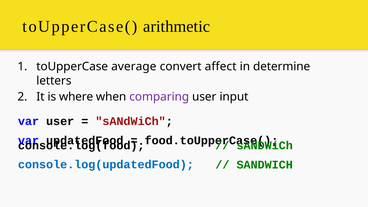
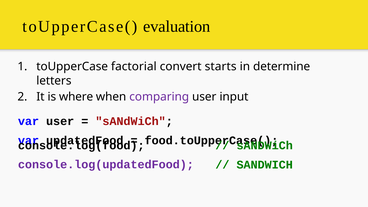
arithmetic: arithmetic -> evaluation
average: average -> factorial
affect: affect -> starts
console.log(updatedFood colour: blue -> purple
